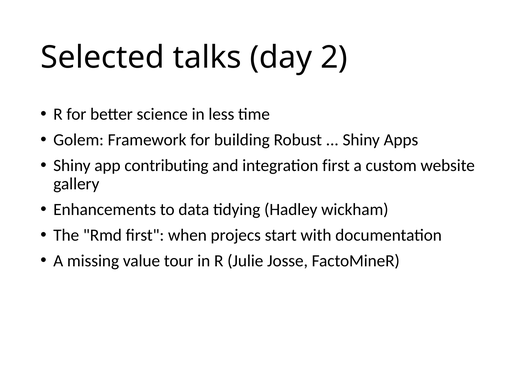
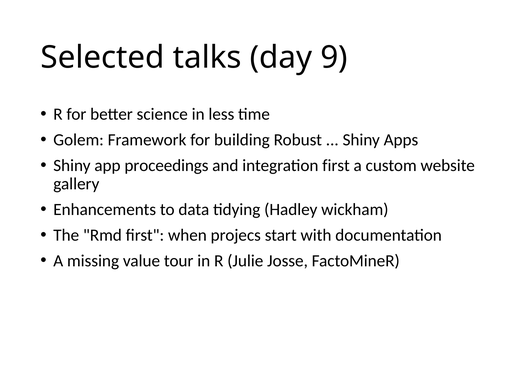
2: 2 -> 9
contributing: contributing -> proceedings
